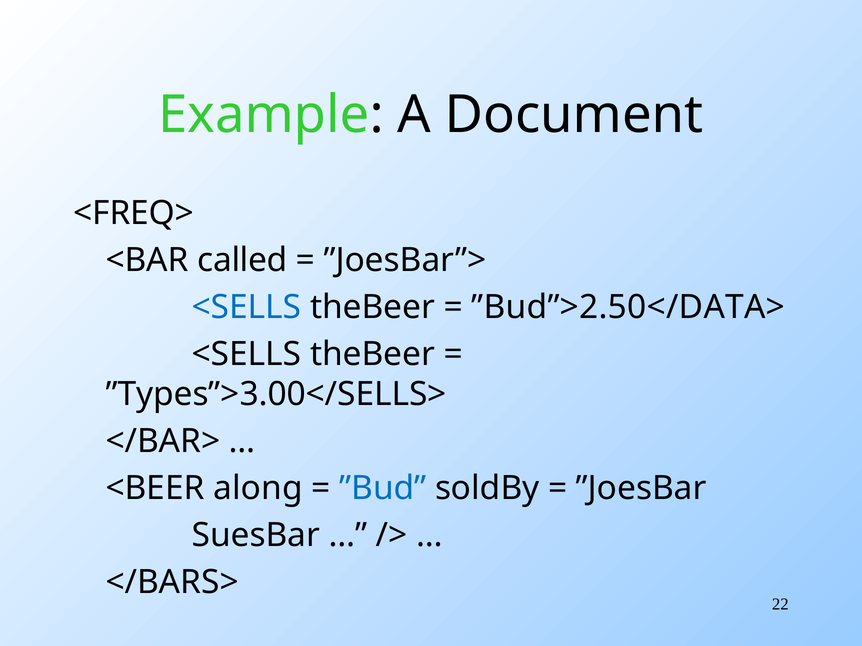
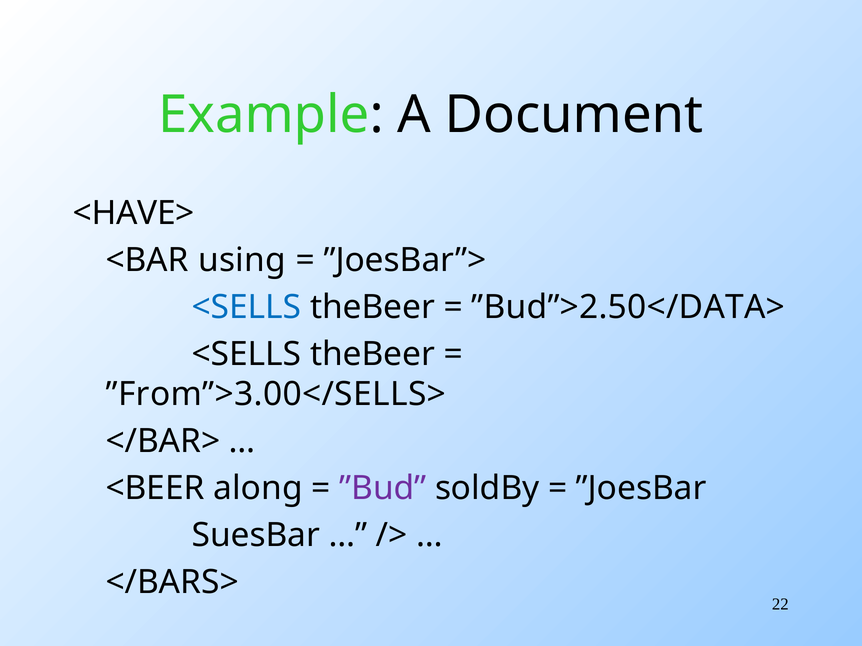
<FREQ>: <FREQ> -> <HAVE>
called: called -> using
”Types”>3.00</SELLS>: ”Types”>3.00</SELLS> -> ”From”>3.00</SELLS>
”Bud colour: blue -> purple
